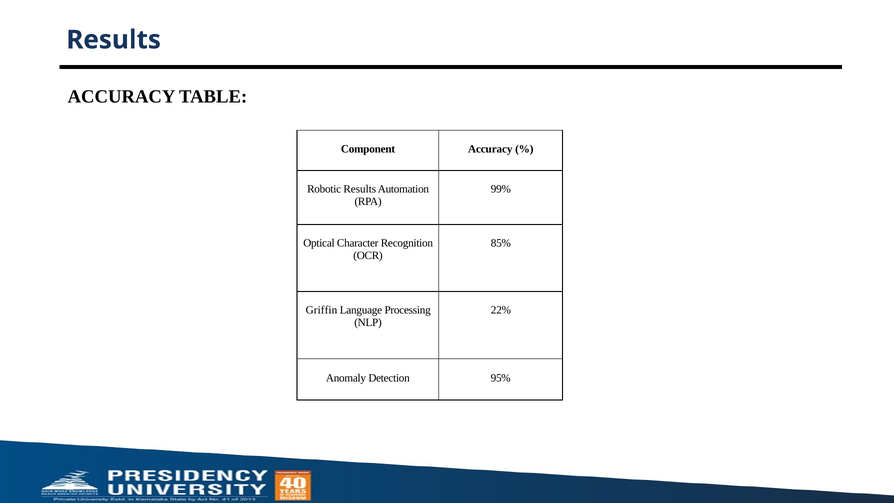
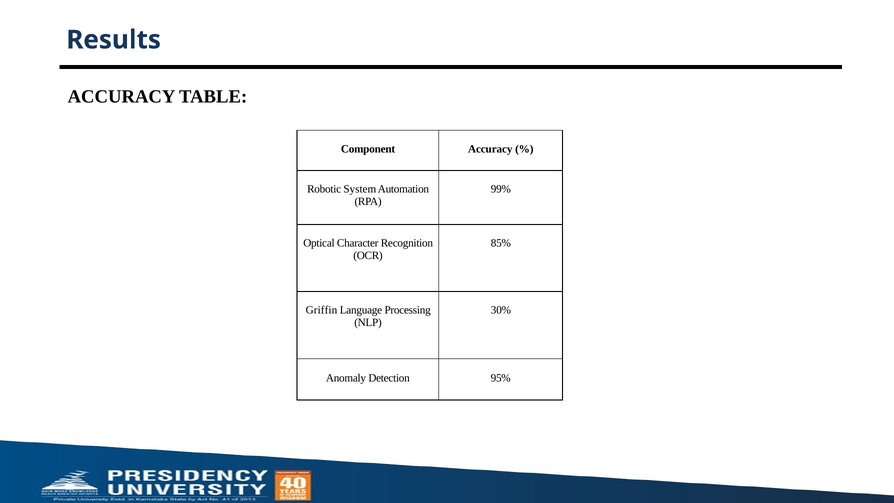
Robotic Results: Results -> System
22%: 22% -> 30%
